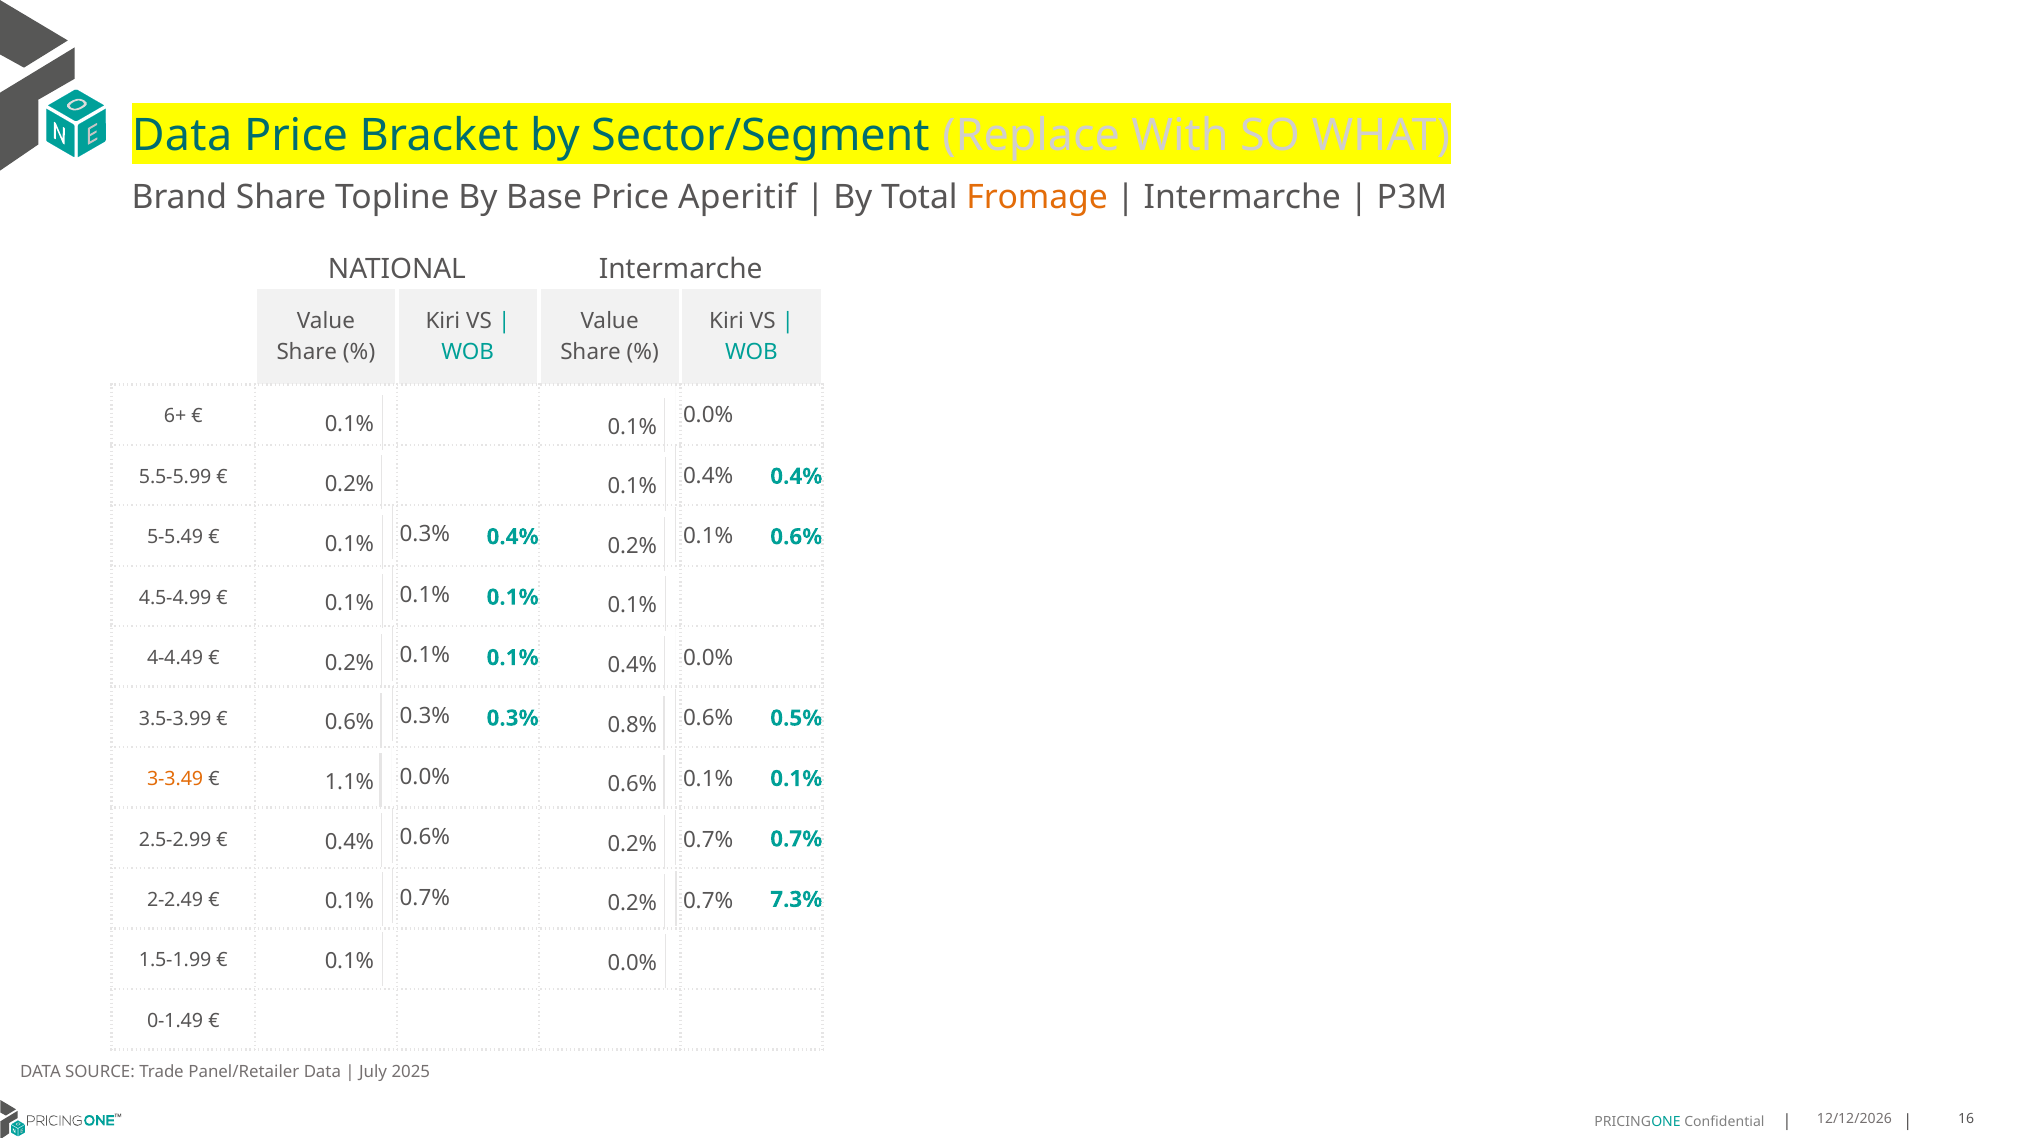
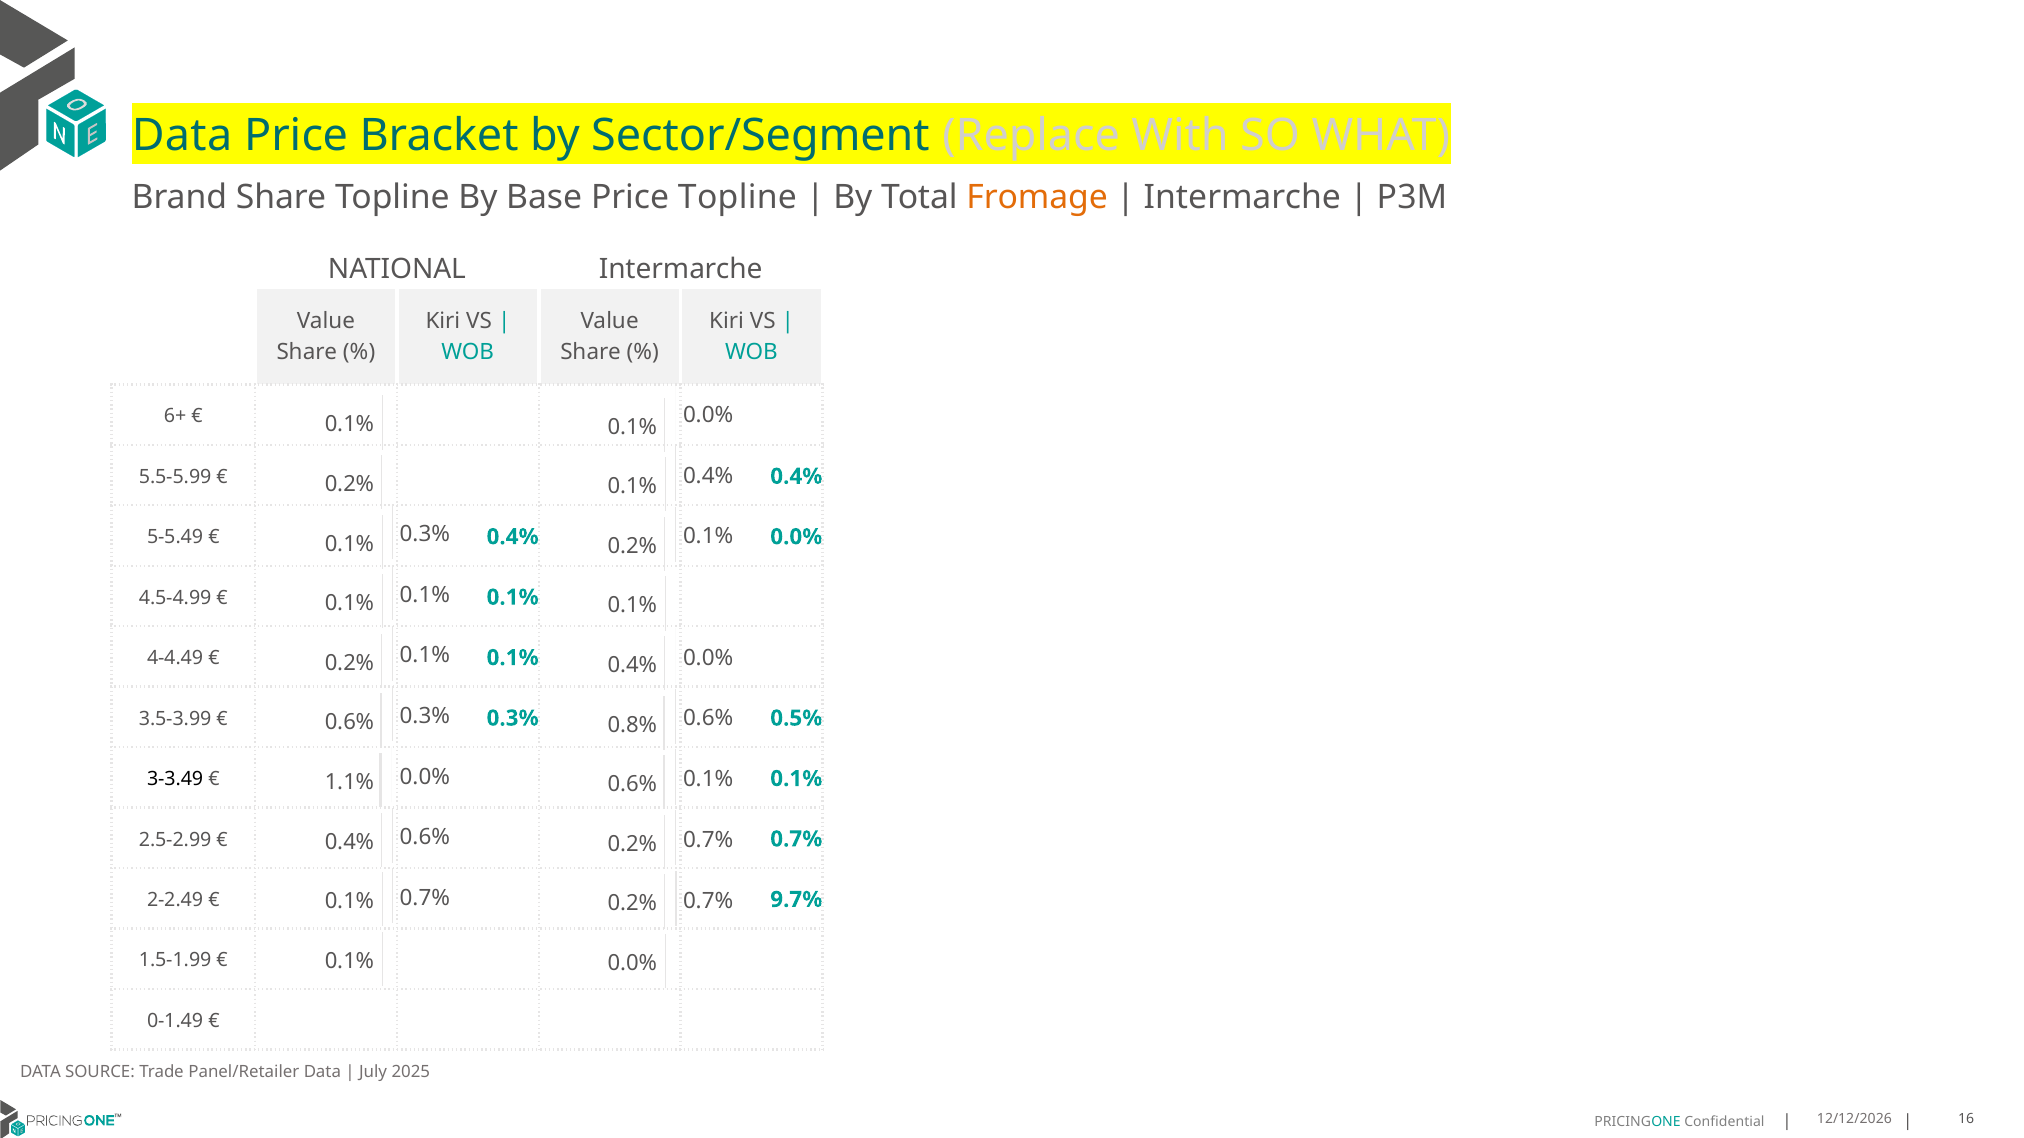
Price Aperitif: Aperitif -> Topline
0.4% 0.6%: 0.6% -> 0.0%
3-3.49 colour: orange -> black
7.3%: 7.3% -> 9.7%
